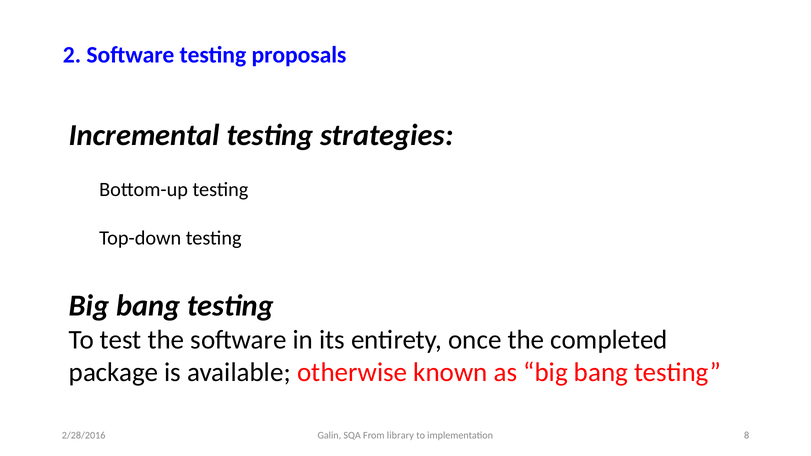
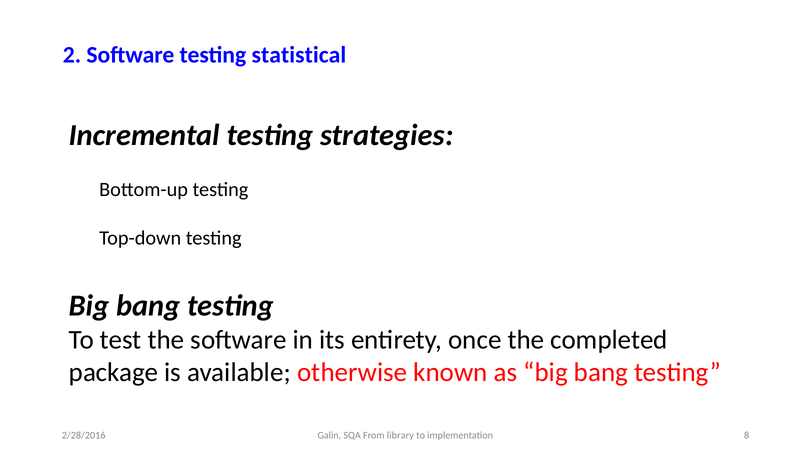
proposals: proposals -> statistical
